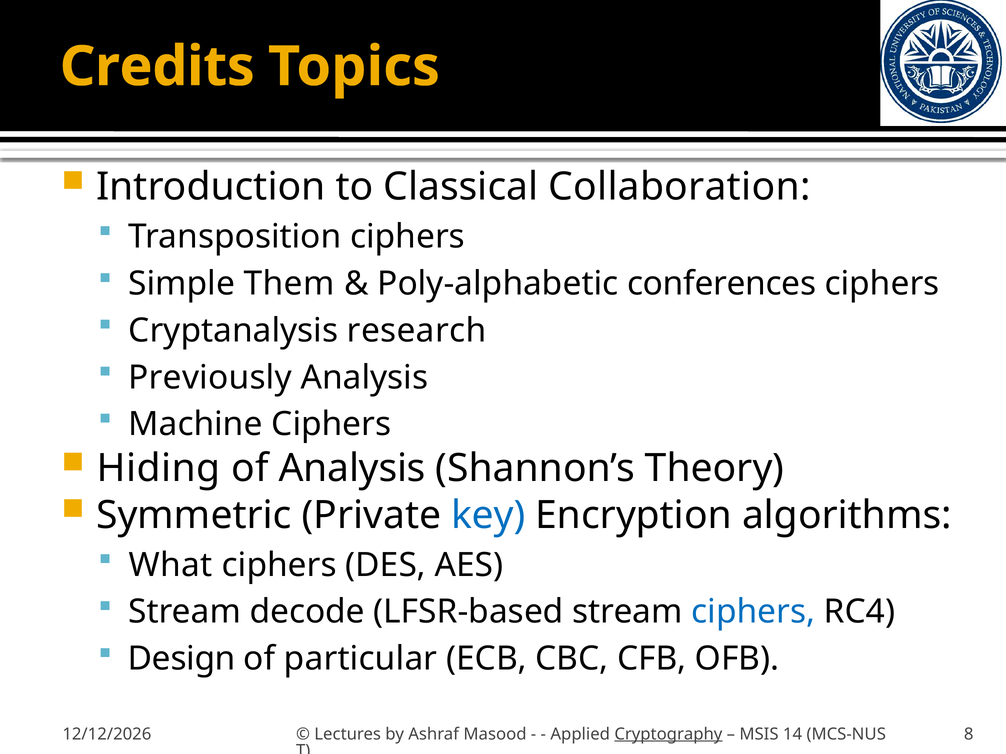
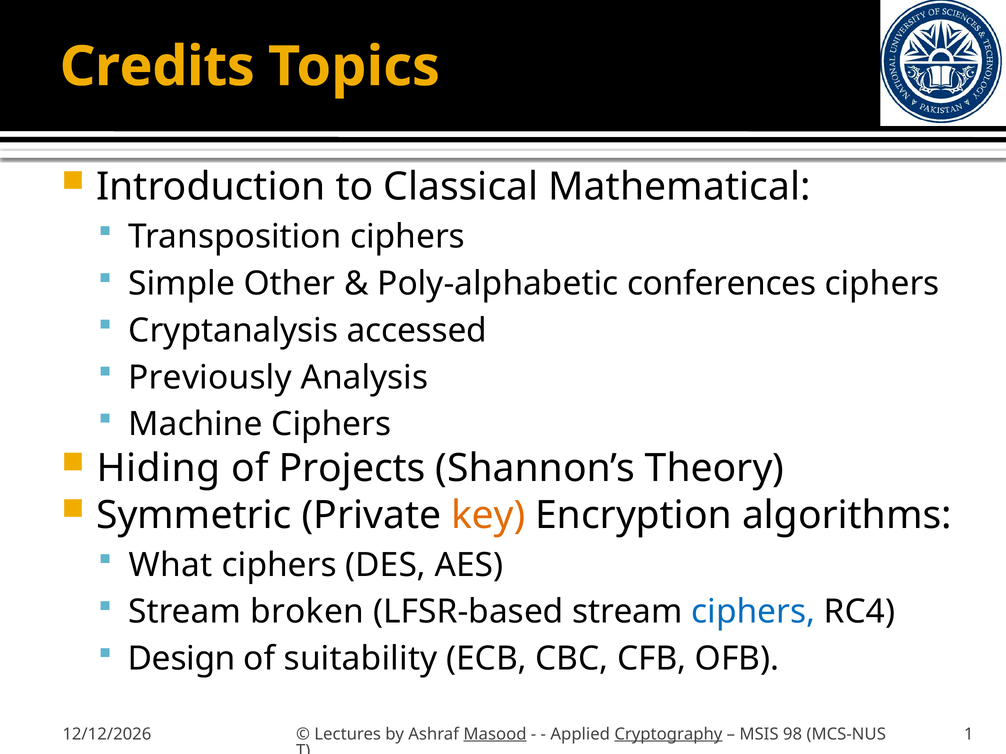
Collaboration: Collaboration -> Mathematical
Them: Them -> Other
research: research -> accessed
of Analysis: Analysis -> Projects
key colour: blue -> orange
decode: decode -> broken
particular: particular -> suitability
Masood underline: none -> present
14: 14 -> 98
8: 8 -> 1
